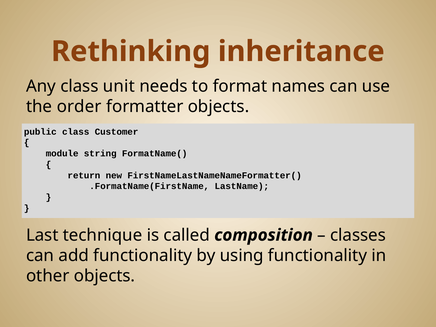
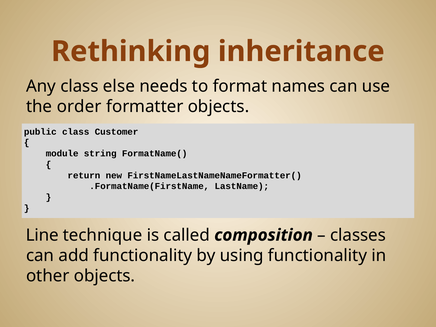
unit: unit -> else
Last: Last -> Line
